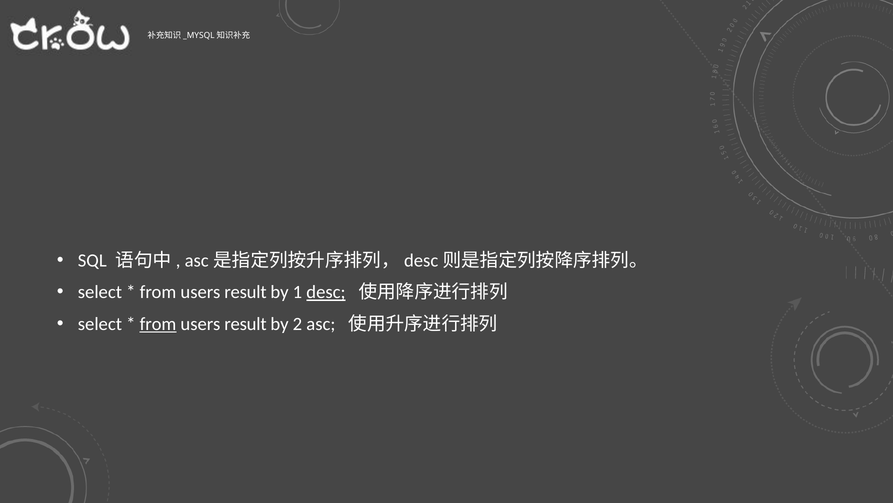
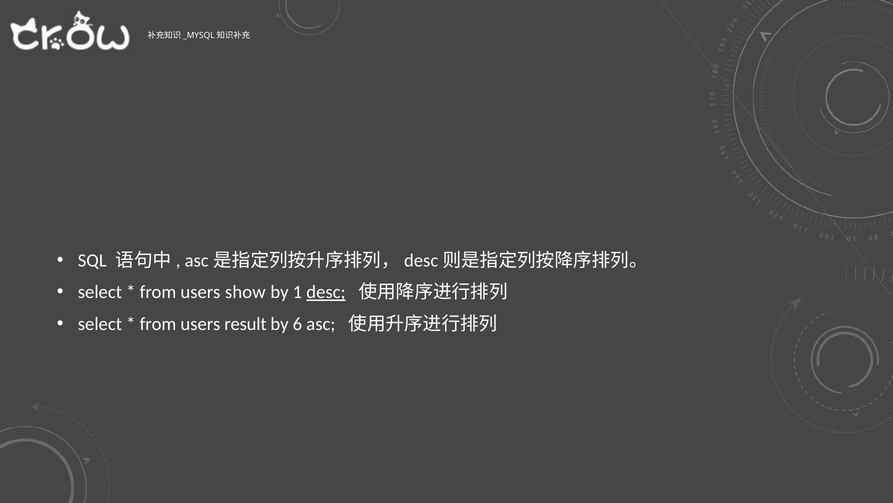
result at (245, 292): result -> show
from at (158, 323) underline: present -> none
2: 2 -> 6
